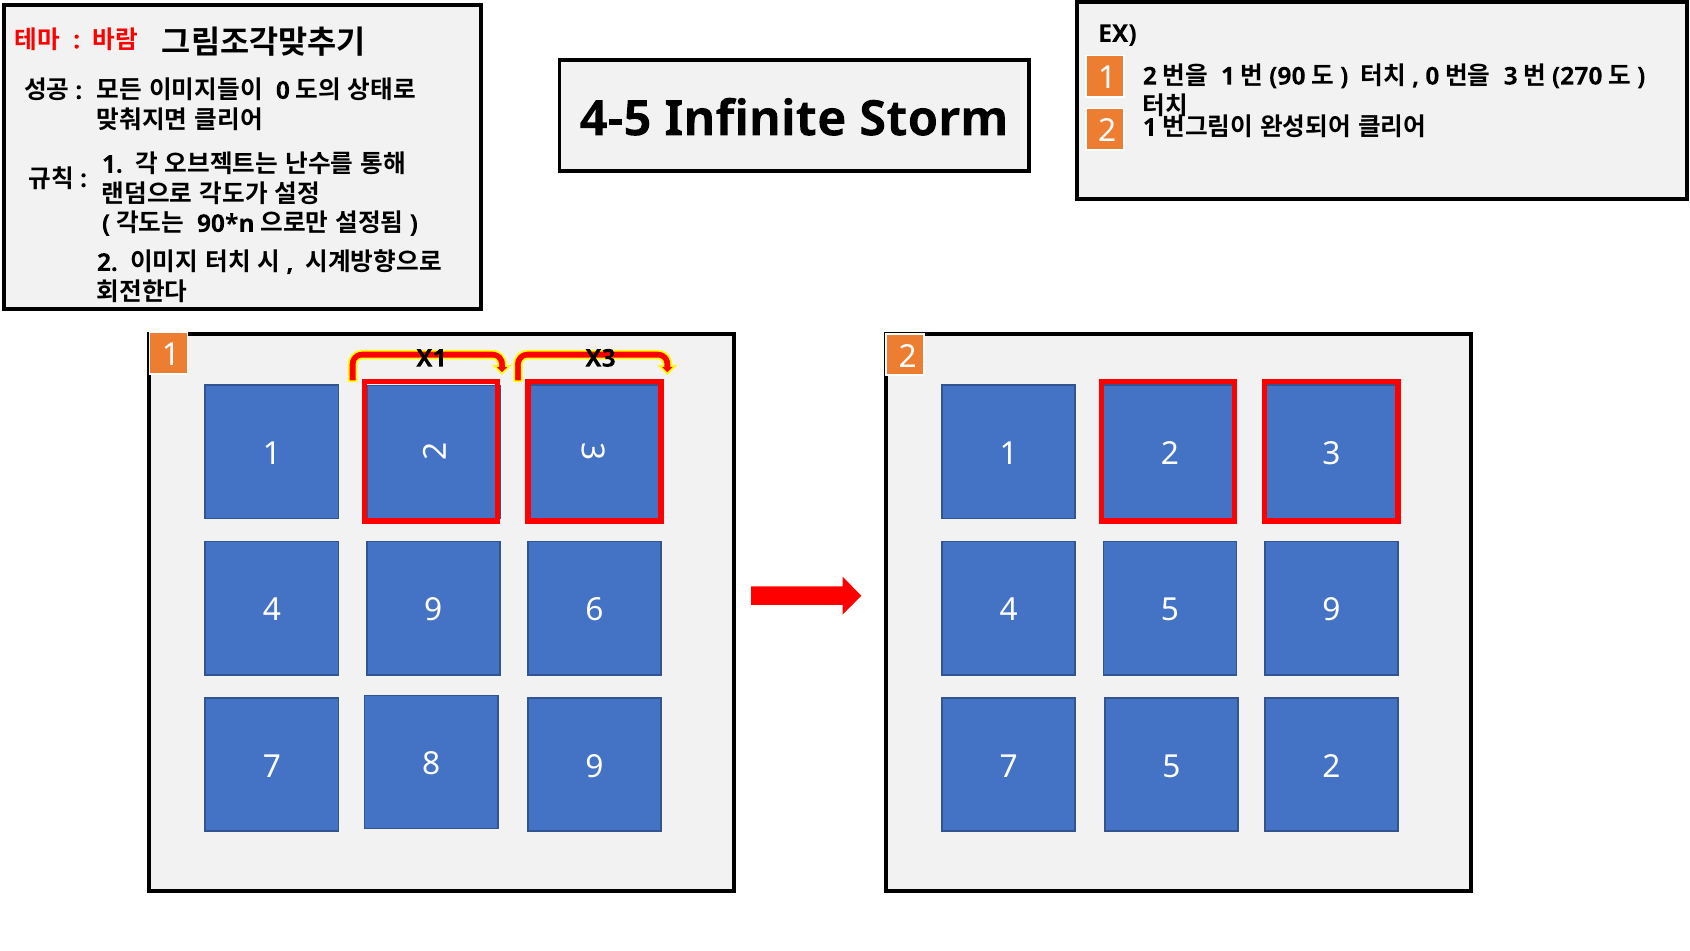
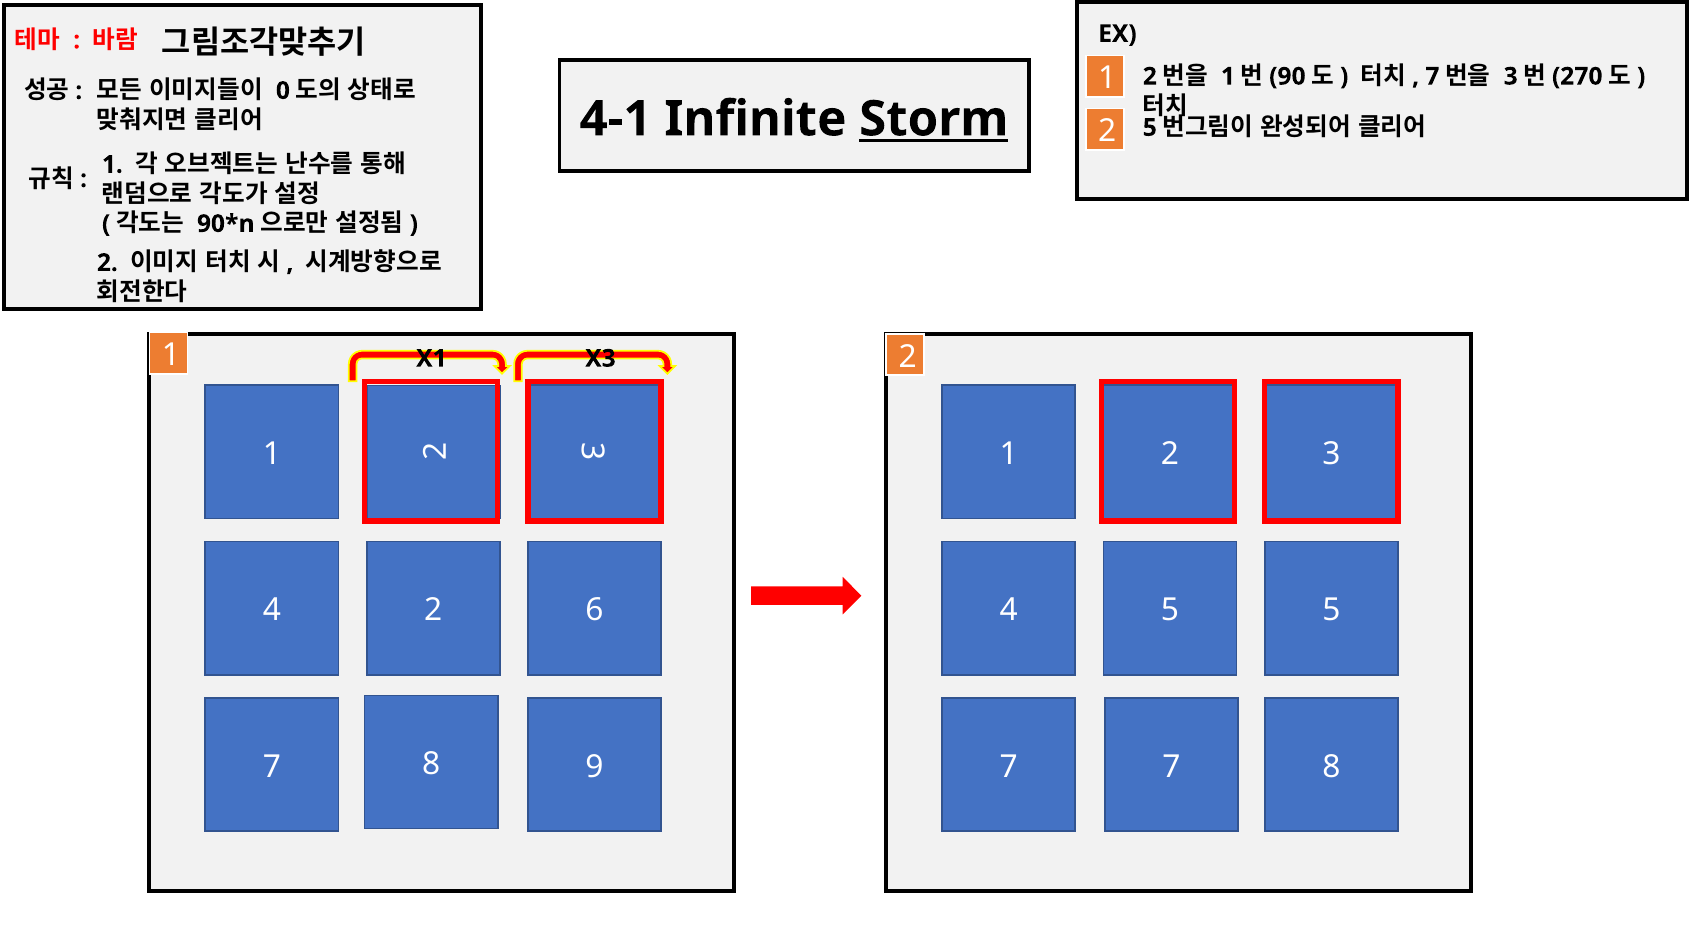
0 at (1432, 76): 0 -> 7
4-5: 4-5 -> 4-1
Storm underline: none -> present
1 at (1150, 128): 1 -> 5
4 9: 9 -> 2
5 9: 9 -> 5
8 2: 2 -> 8
7 5: 5 -> 7
